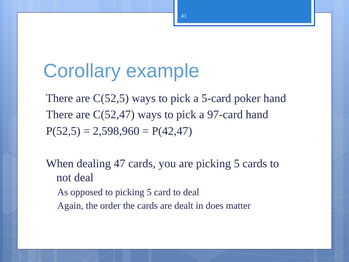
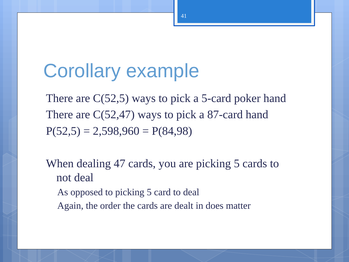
97-card: 97-card -> 87-card
P(42,47: P(42,47 -> P(84,98
